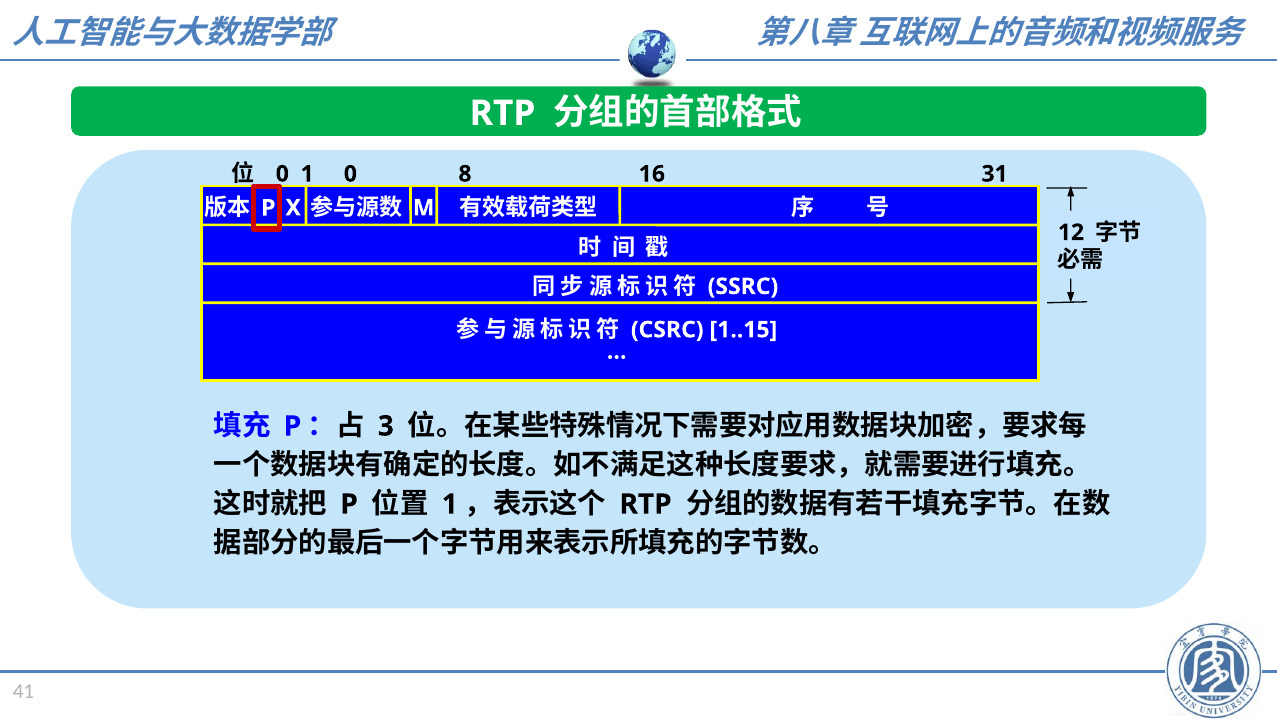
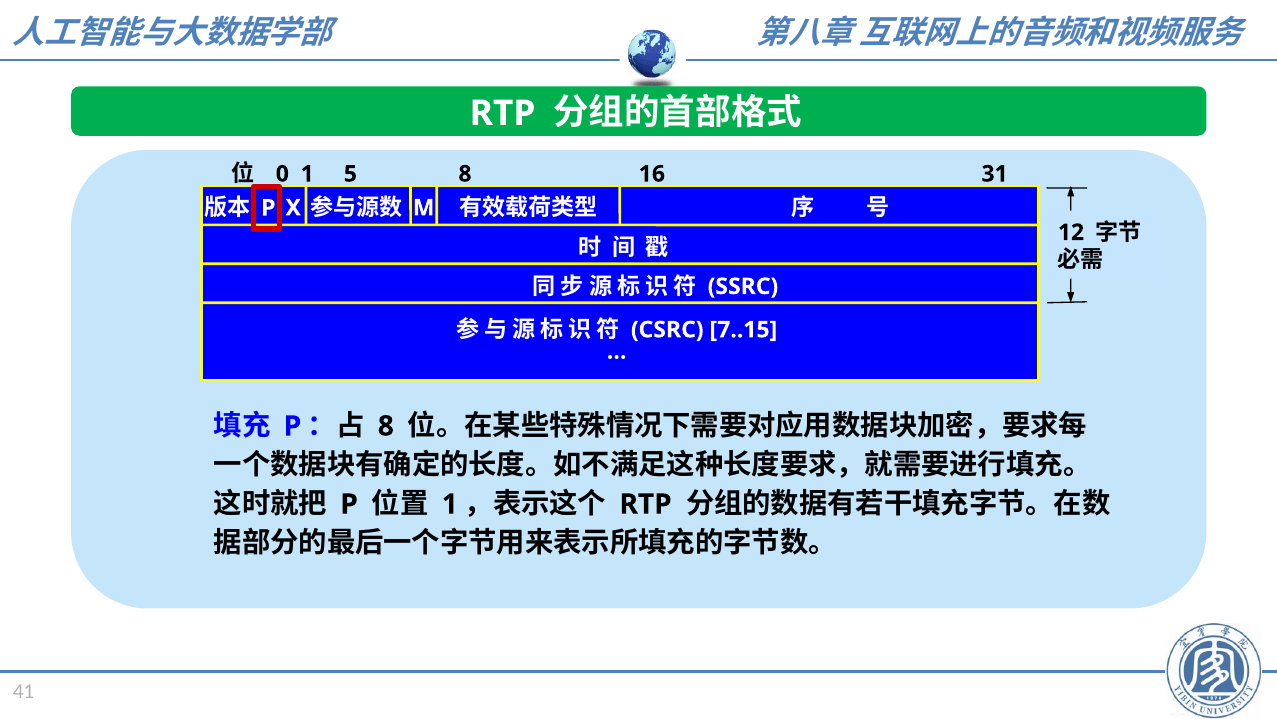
1 0: 0 -> 5
1..15: 1..15 -> 7..15
3 at (386, 426): 3 -> 8
